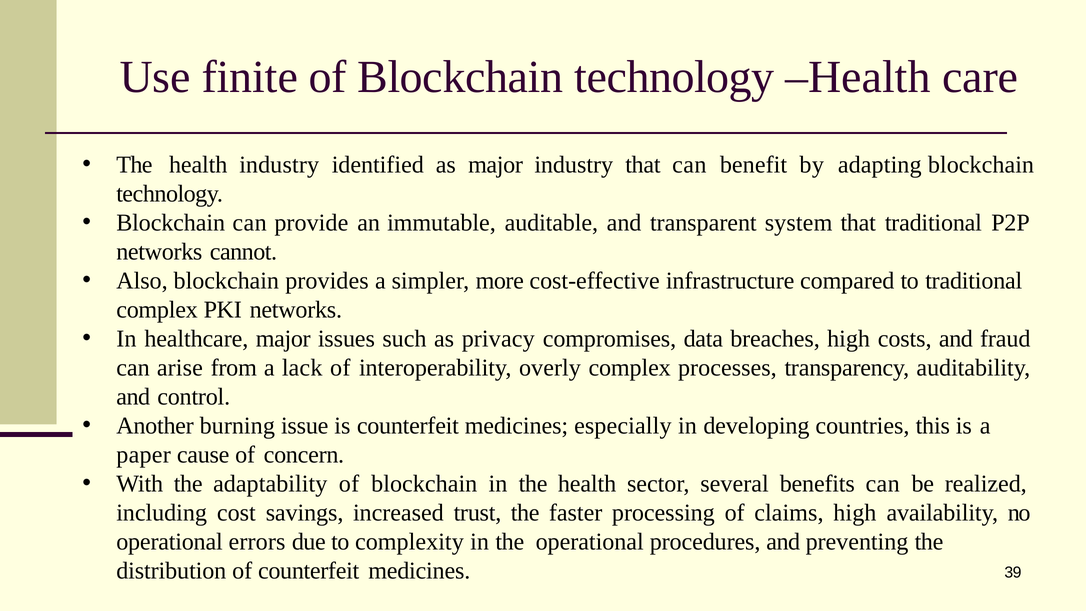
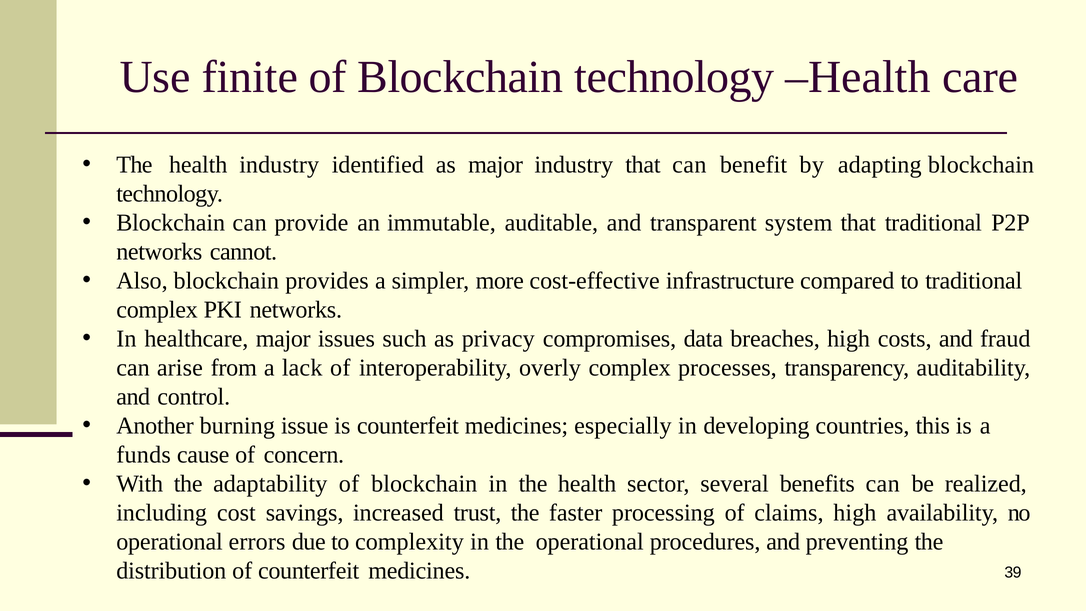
paper: paper -> funds
